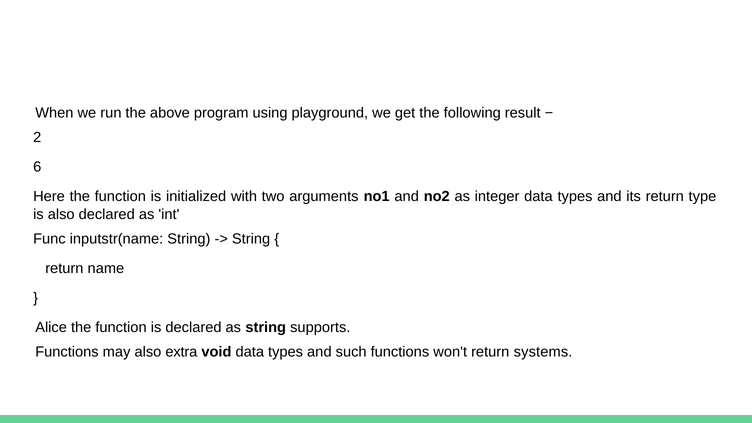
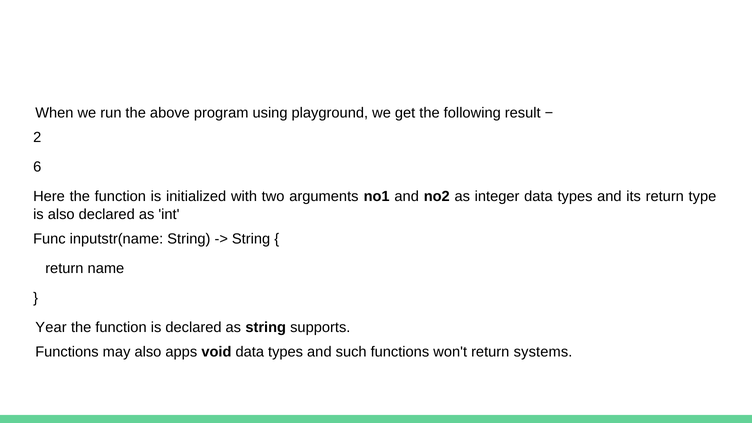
Alice: Alice -> Year
extra: extra -> apps
